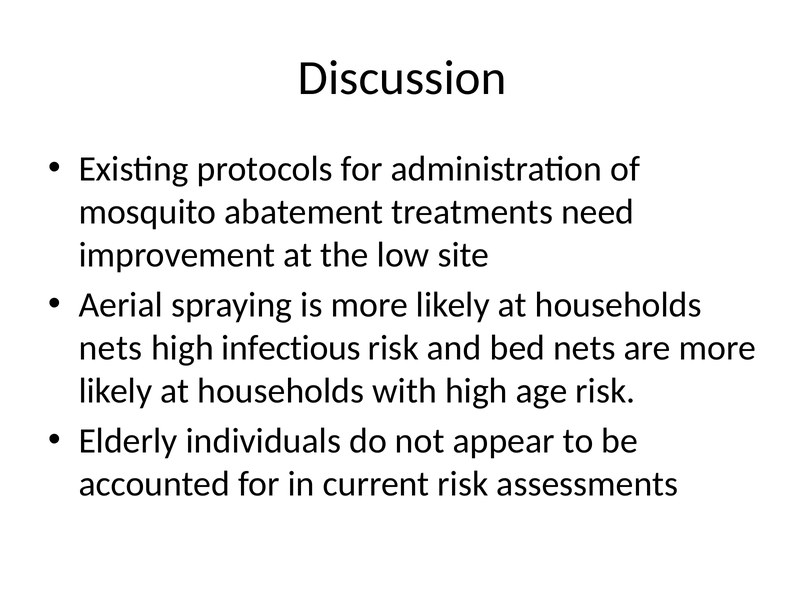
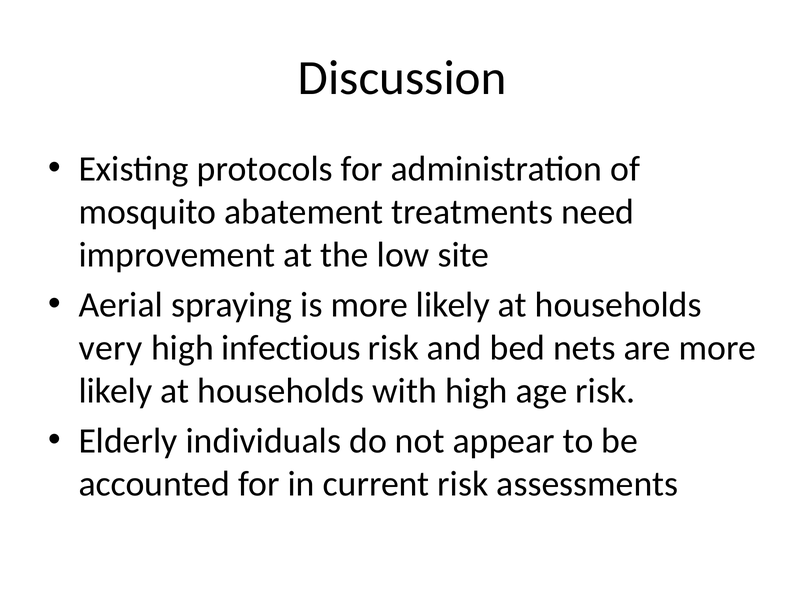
nets at (111, 348): nets -> very
